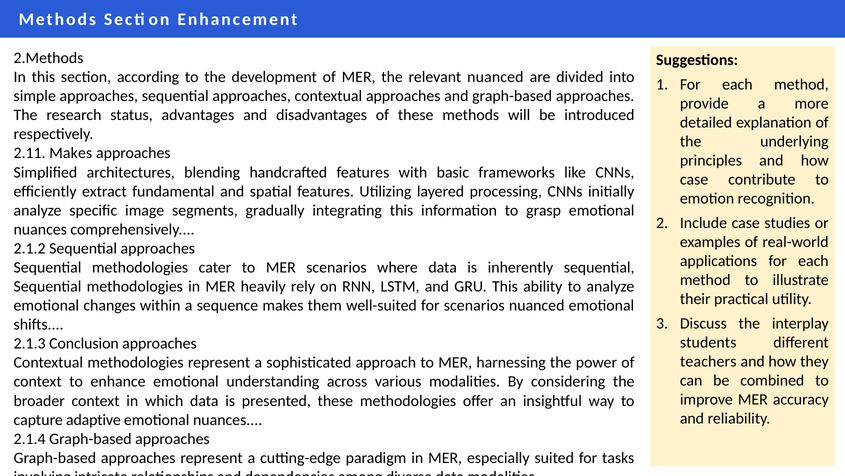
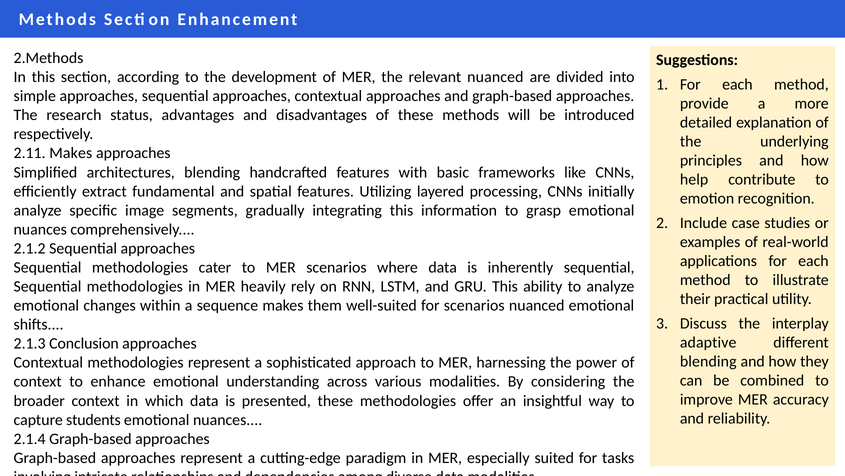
case at (694, 179): case -> help
students: students -> adaptive
teachers at (708, 361): teachers -> blending
adaptive: adaptive -> students
